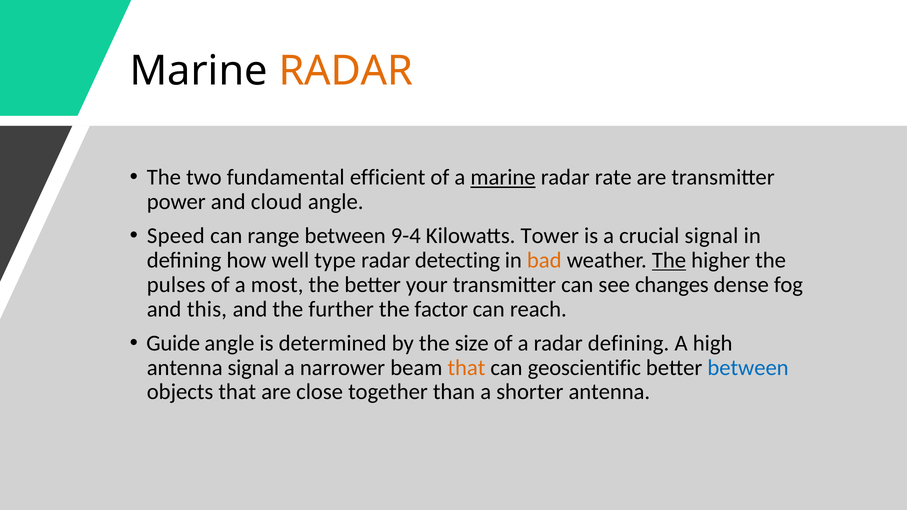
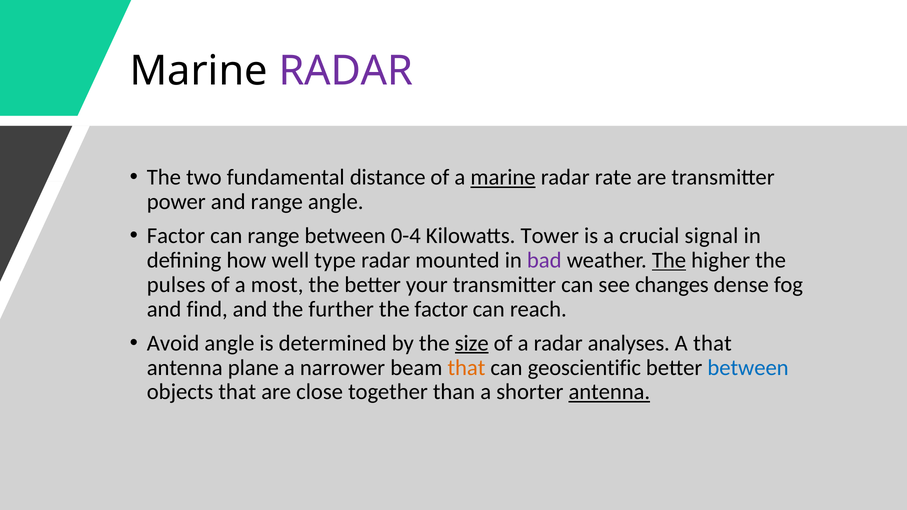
RADAR at (346, 71) colour: orange -> purple
efficient: efficient -> distance
and cloud: cloud -> range
Speed at (176, 236): Speed -> Factor
9-4: 9-4 -> 0-4
detecting: detecting -> mounted
bad colour: orange -> purple
this: this -> find
Guide: Guide -> Avoid
size underline: none -> present
radar defining: defining -> analyses
A high: high -> that
antenna signal: signal -> plane
antenna at (609, 392) underline: none -> present
